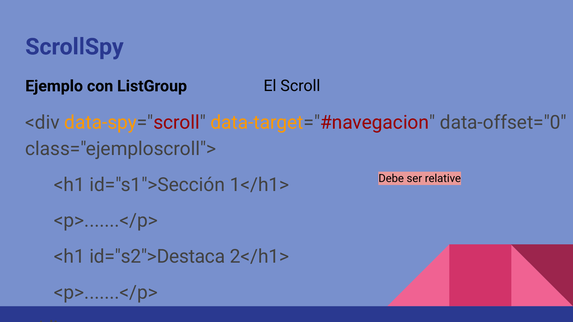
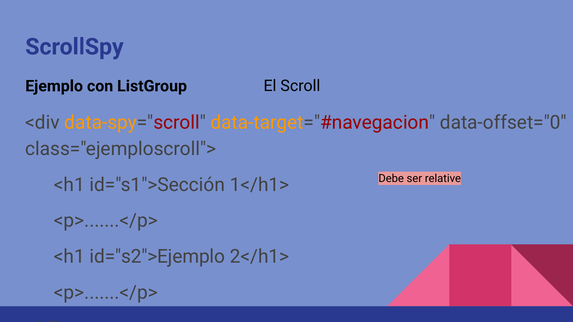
id="s2">Destaca: id="s2">Destaca -> id="s2">Ejemplo
